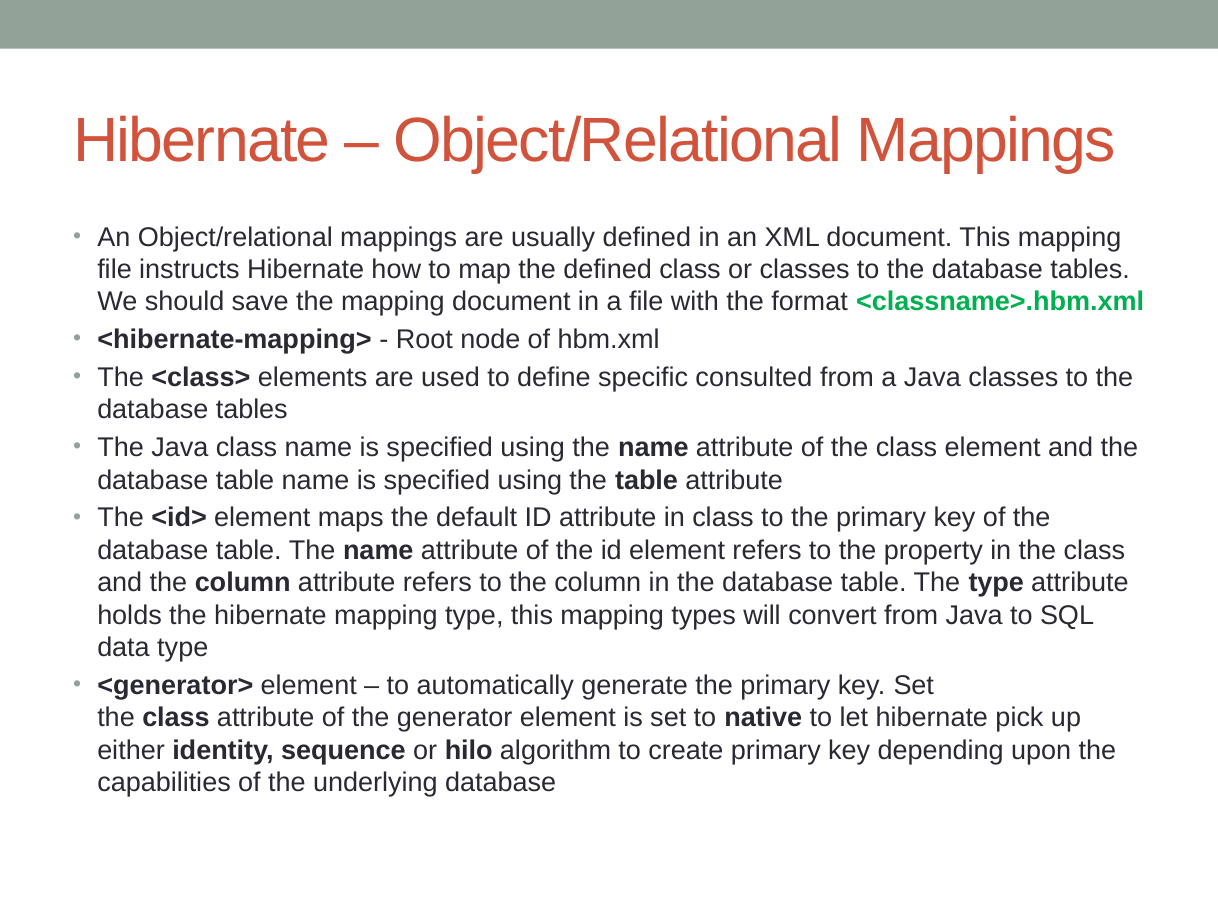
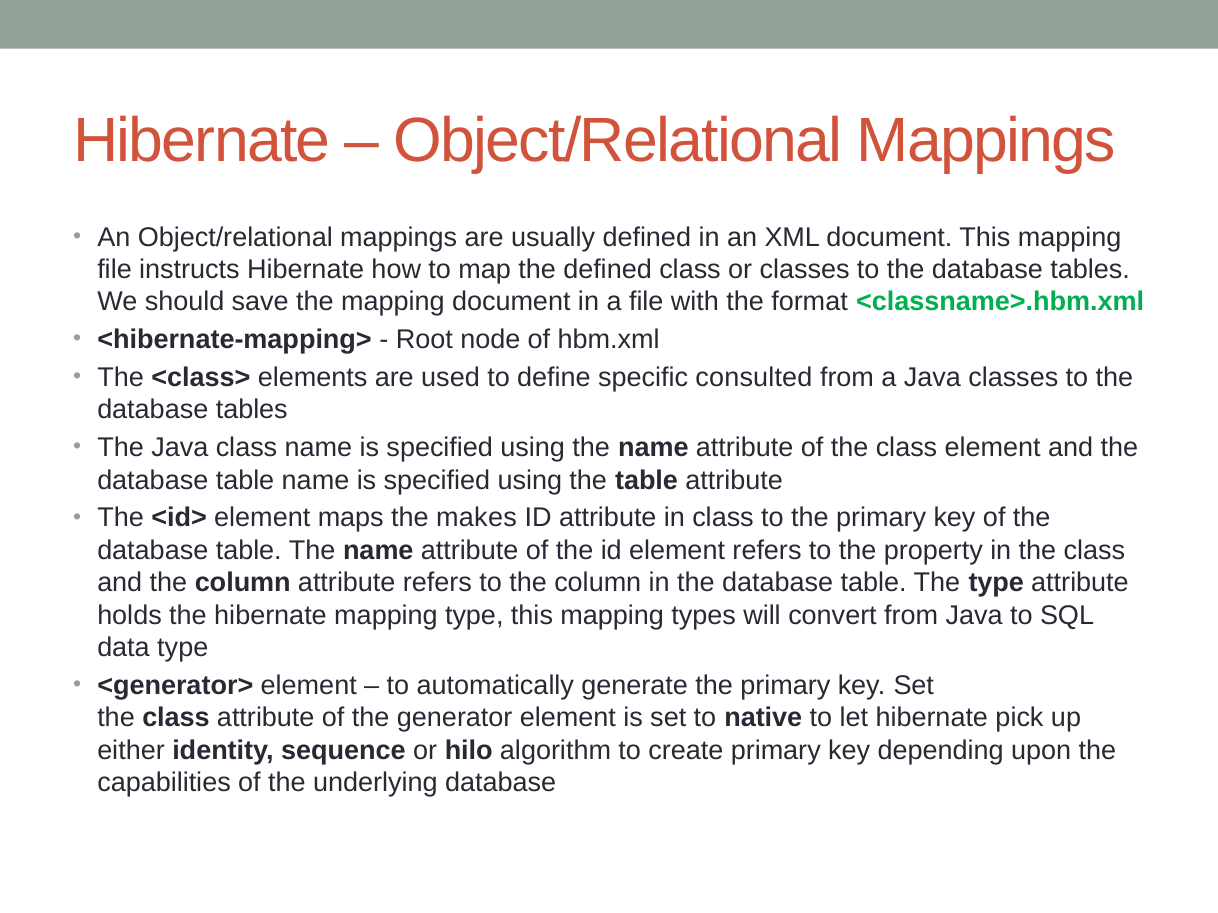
default: default -> makes
